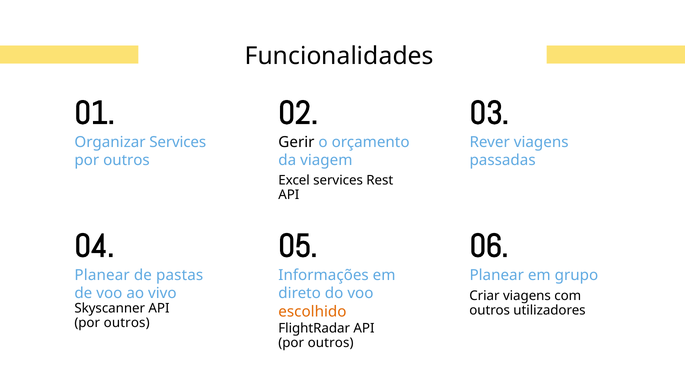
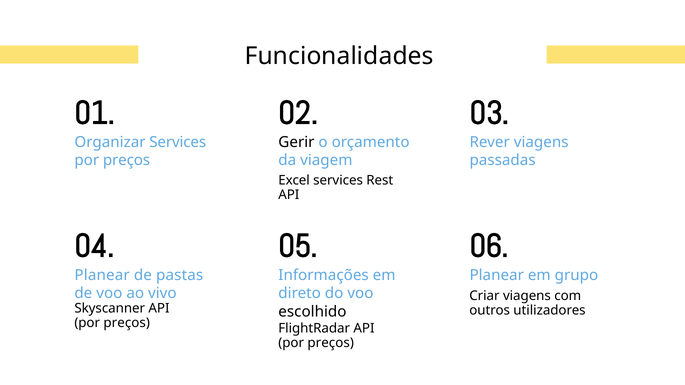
outros at (126, 160): outros -> preços
escolhido colour: orange -> black
outros at (127, 323): outros -> preços
outros at (331, 343): outros -> preços
